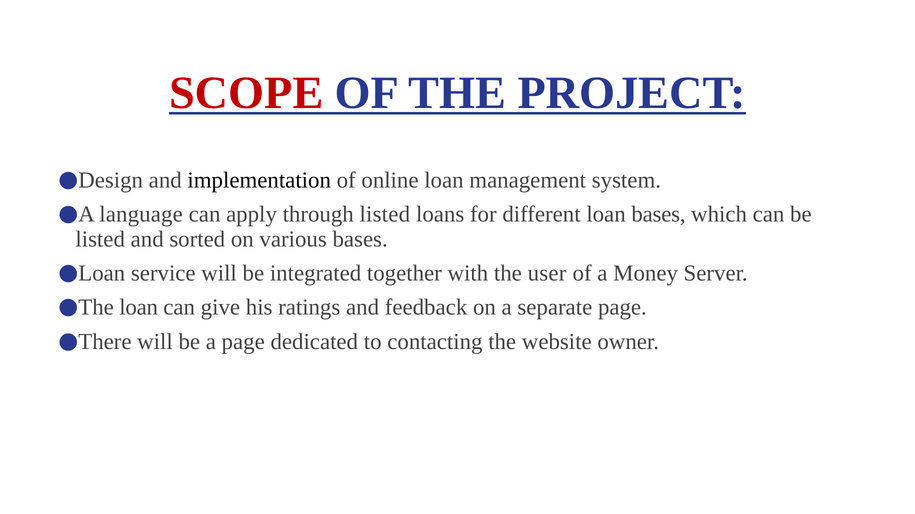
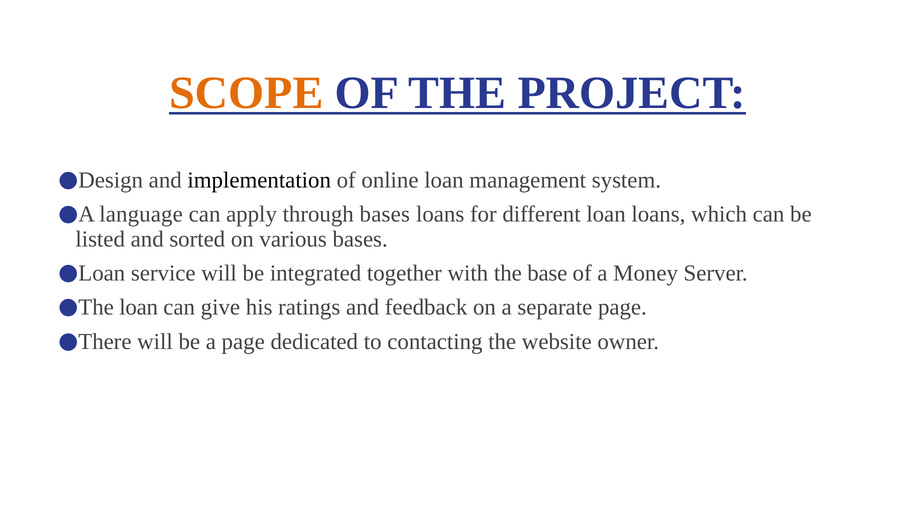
SCOPE colour: red -> orange
through listed: listed -> bases
loan bases: bases -> loans
user: user -> base
